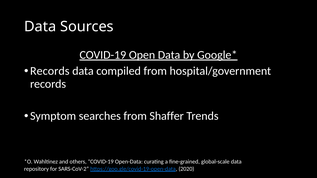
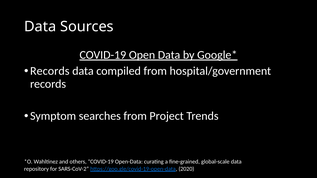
Shaffer: Shaffer -> Project
